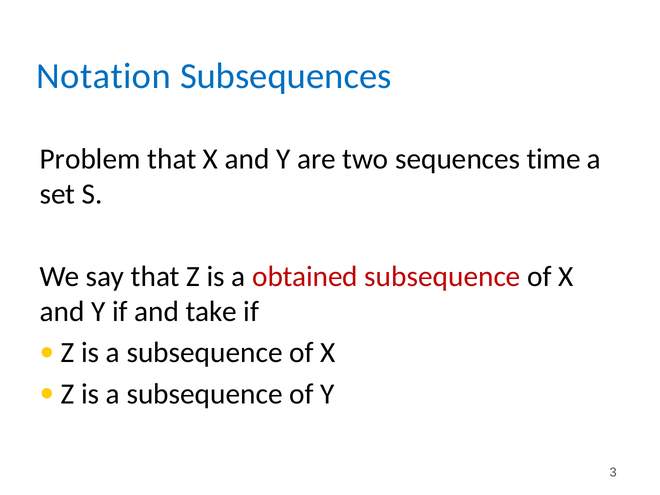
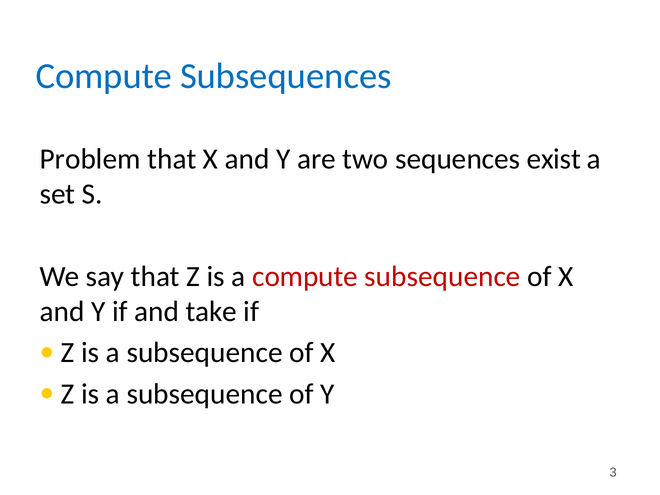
Notation at (104, 76): Notation -> Compute
time: time -> exist
a obtained: obtained -> compute
